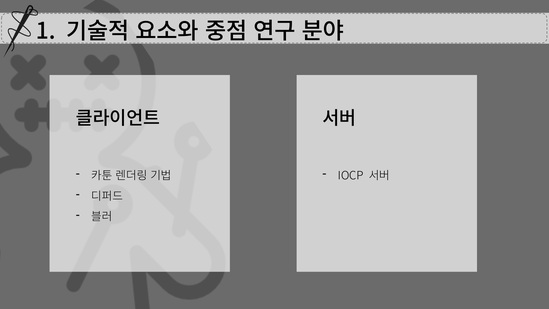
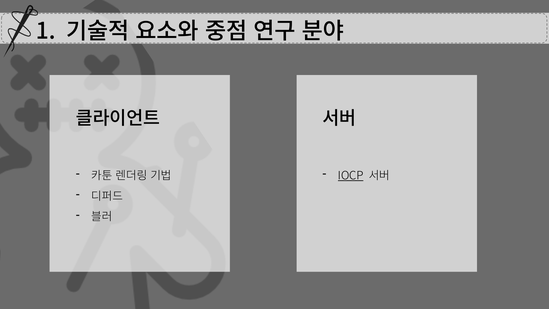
IOCP underline: none -> present
